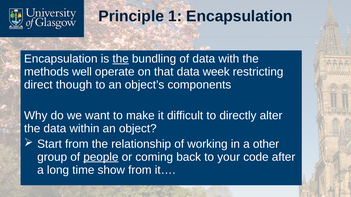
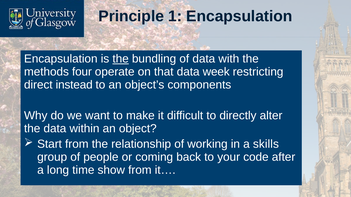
well: well -> four
though: though -> instead
other: other -> skills
people underline: present -> none
